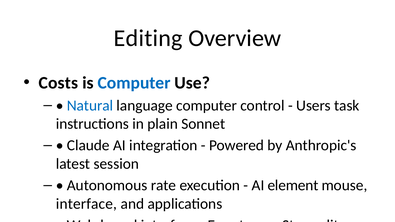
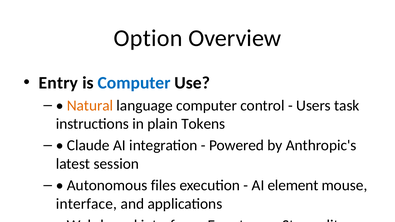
Editing: Editing -> Option
Costs: Costs -> Entry
Natural colour: blue -> orange
Sonnet: Sonnet -> Tokens
rate: rate -> files
